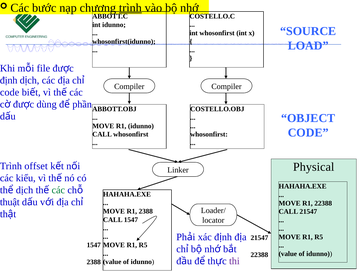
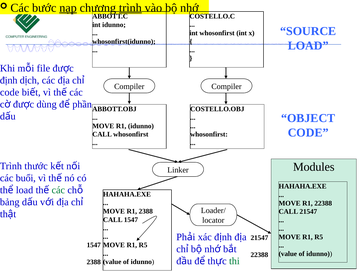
nạp underline: none -> present
offset: offset -> thước
Physical: Physical -> Modules
kiểu: kiểu -> buổi
dịch at (25, 190): dịch -> load
thuật: thuật -> bảng
thi colour: purple -> green
